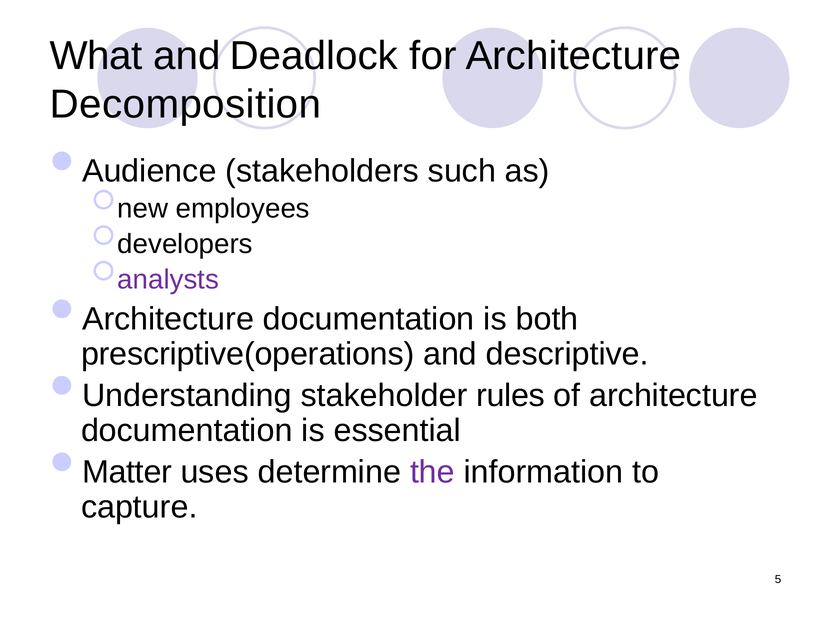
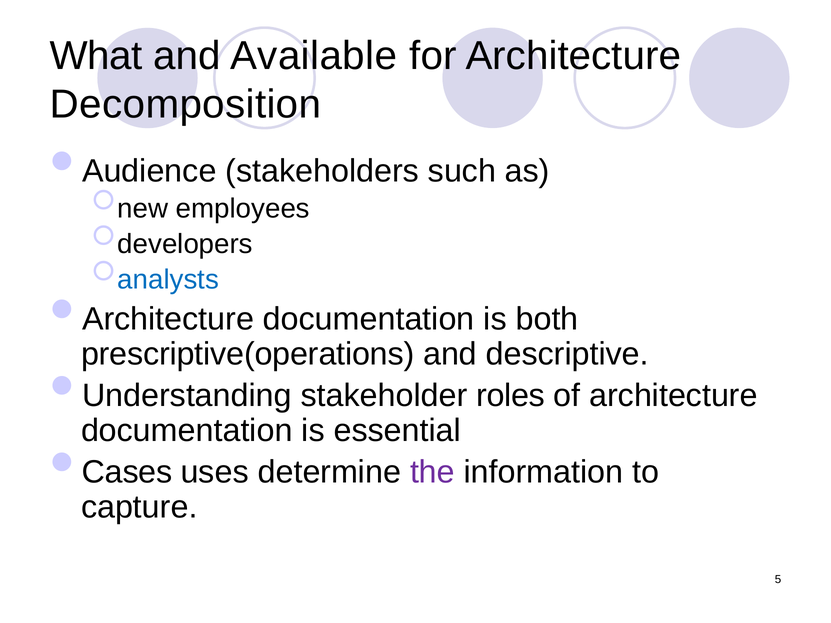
Deadlock: Deadlock -> Available
analysts colour: purple -> blue
rules: rules -> roles
Matter: Matter -> Cases
